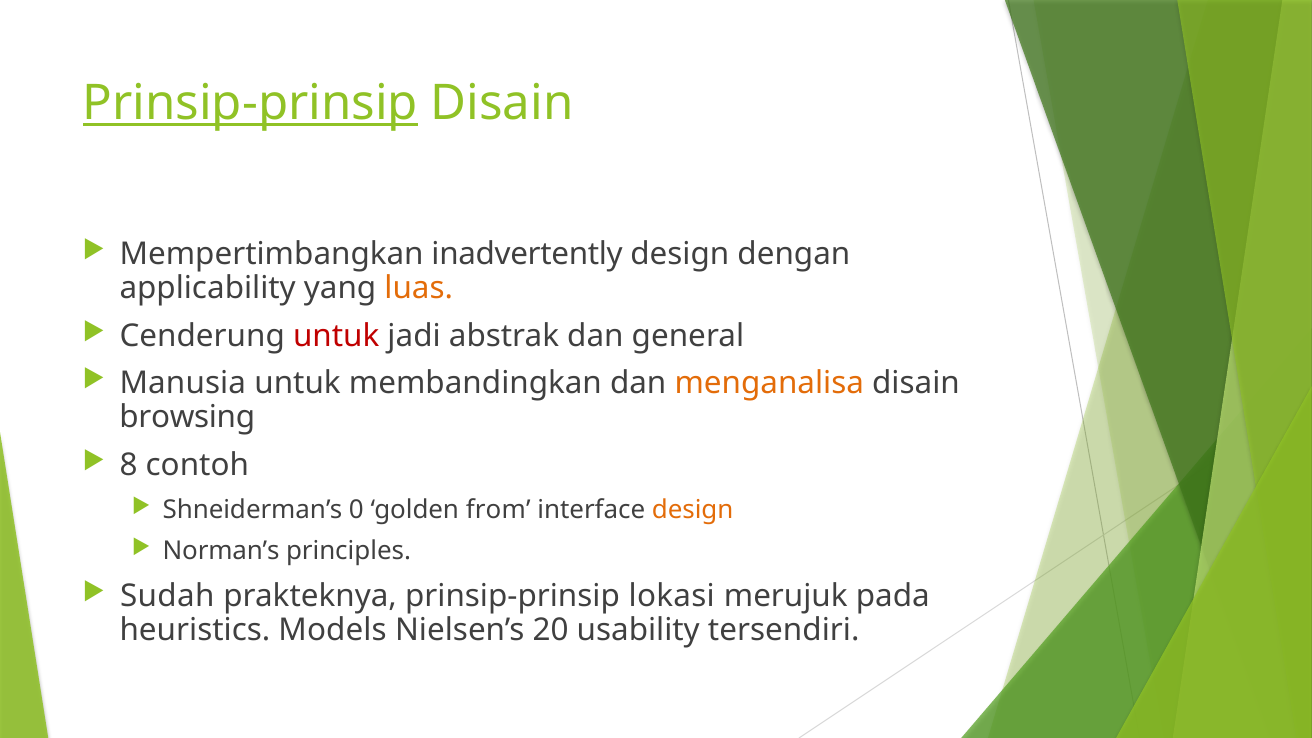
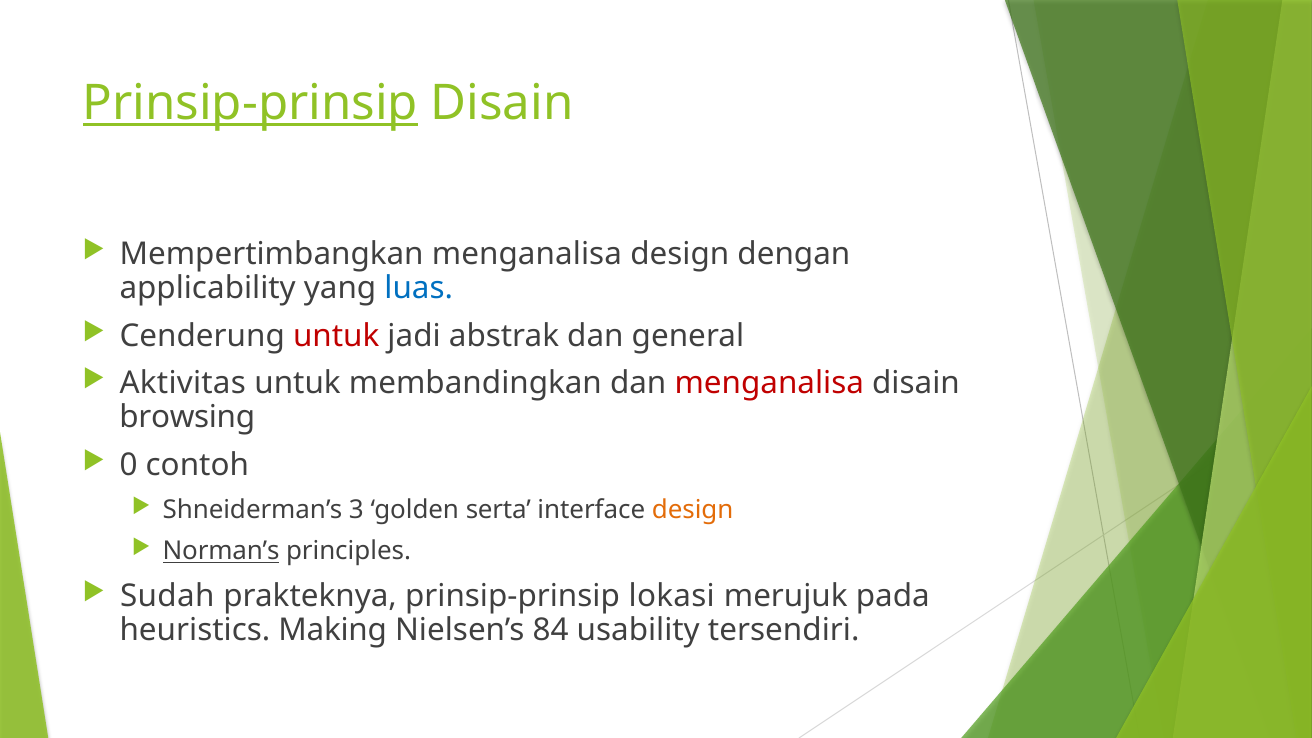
Mempertimbangkan inadvertently: inadvertently -> menganalisa
luas colour: orange -> blue
Manusia: Manusia -> Aktivitas
menganalisa at (769, 383) colour: orange -> red
8: 8 -> 0
0: 0 -> 3
from: from -> serta
Norman’s underline: none -> present
Models: Models -> Making
20: 20 -> 84
